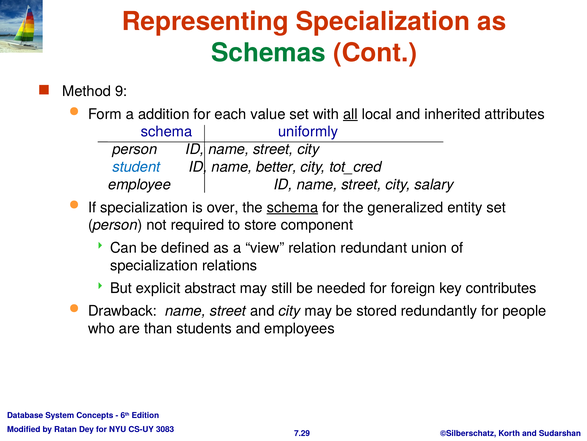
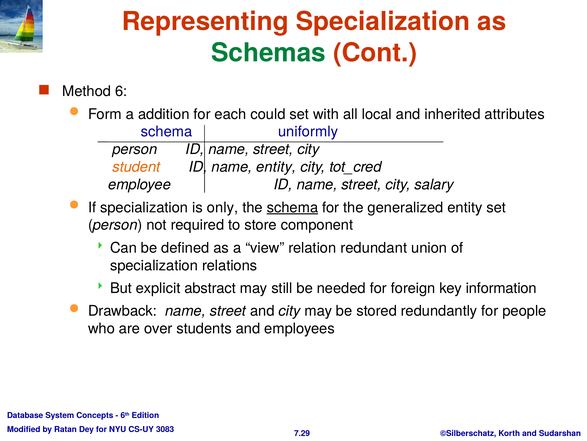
9: 9 -> 6
value: value -> could
all underline: present -> none
student colour: blue -> orange
name better: better -> entity
over: over -> only
contributes: contributes -> information
than: than -> over
